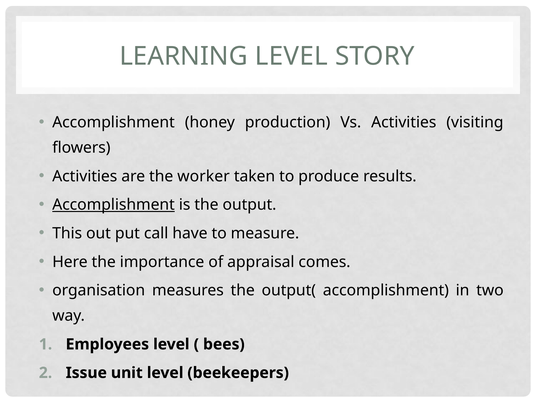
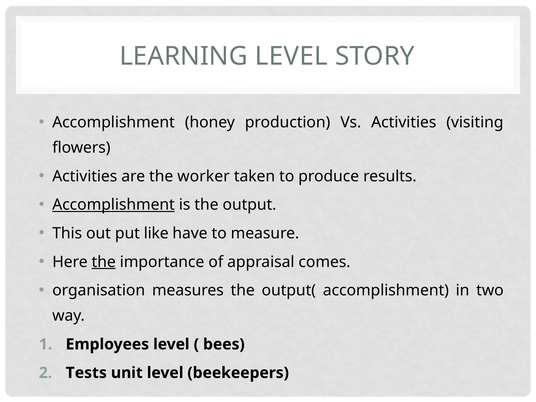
call: call -> like
the at (104, 262) underline: none -> present
Issue: Issue -> Tests
